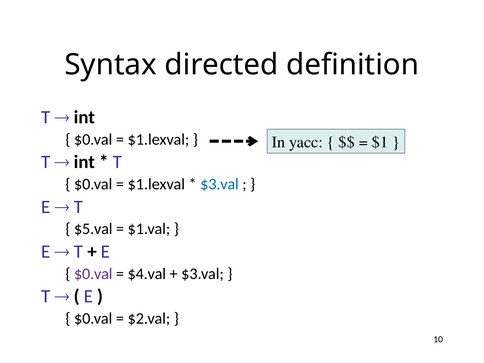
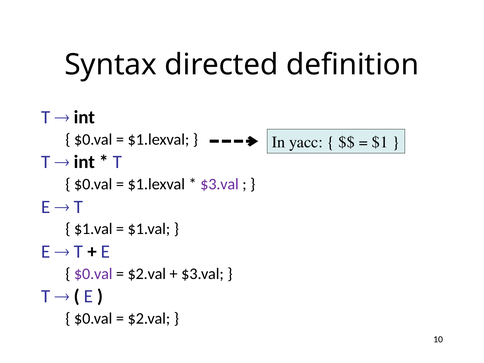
$3.val at (220, 184) colour: blue -> purple
$5.val at (93, 229): $5.val -> $1.val
$4.val at (147, 274): $4.val -> $2.val
